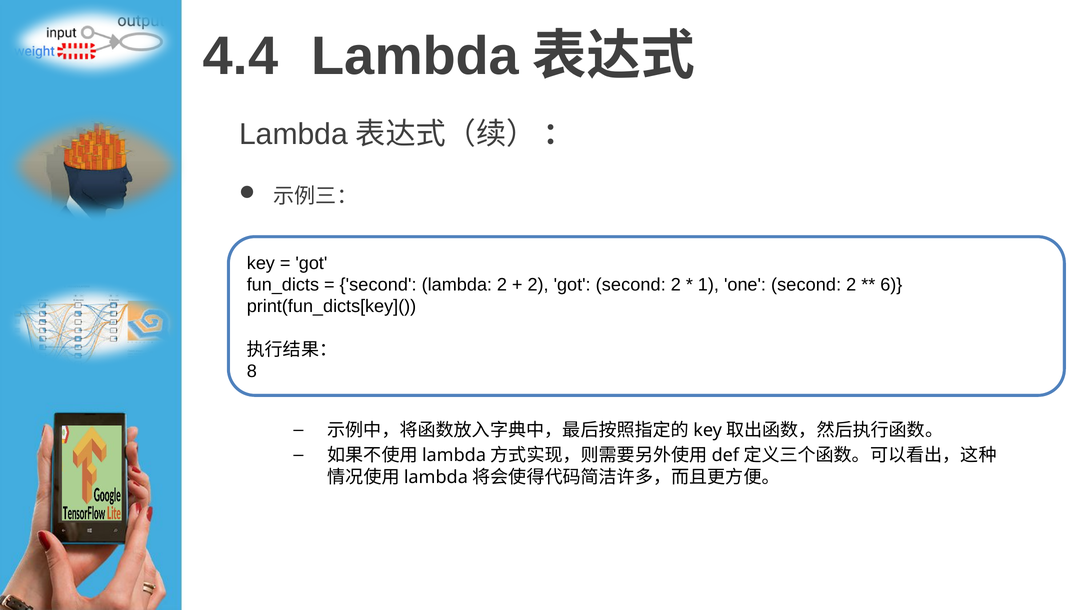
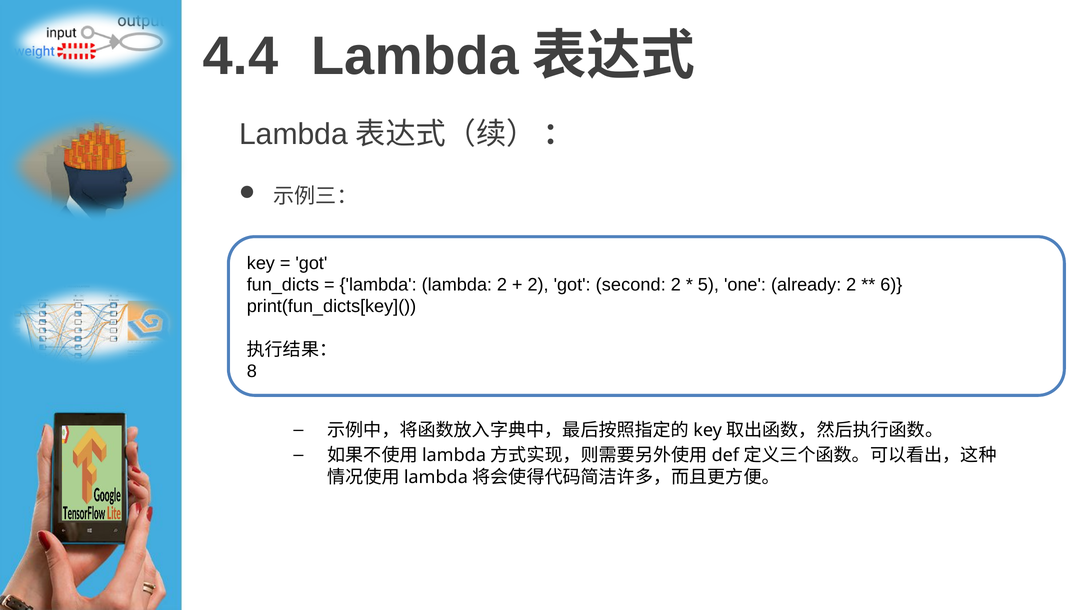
second at (378, 285): second -> lambda
1: 1 -> 5
one second: second -> already
